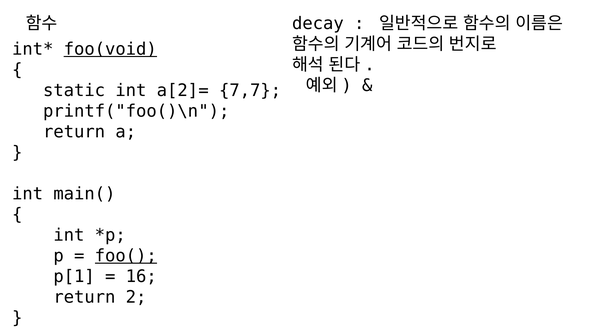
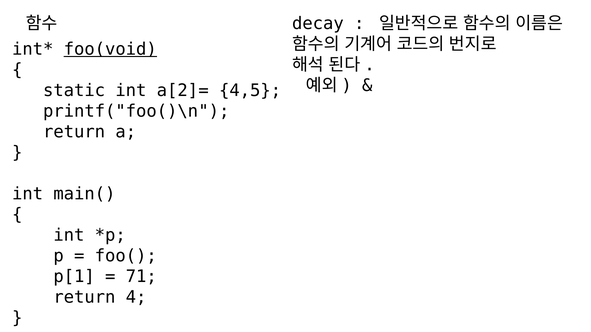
7,7: 7,7 -> 4,5
foo( underline: present -> none
16: 16 -> 71
2: 2 -> 4
